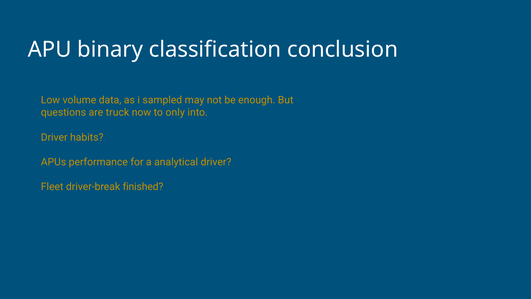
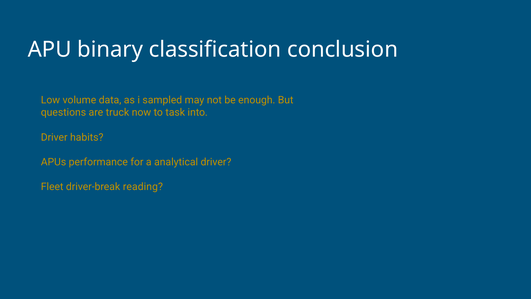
only: only -> task
finished: finished -> reading
